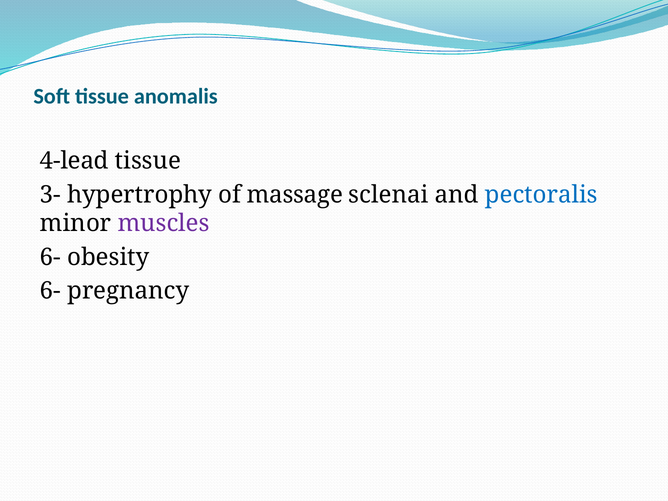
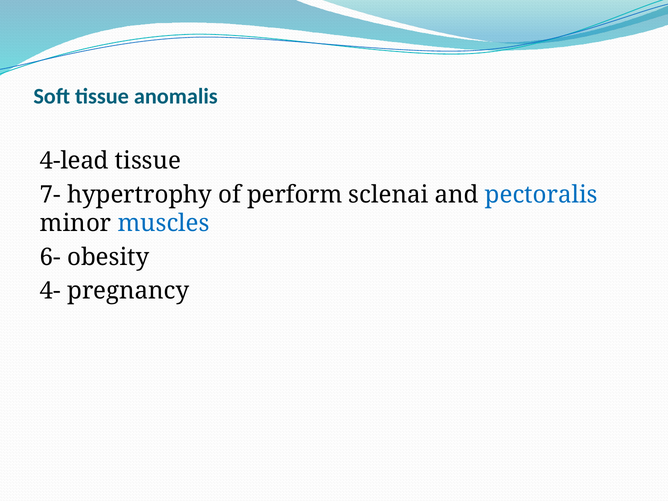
3-: 3- -> 7-
massage: massage -> perform
muscles colour: purple -> blue
6- at (50, 291): 6- -> 4-
